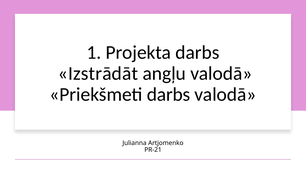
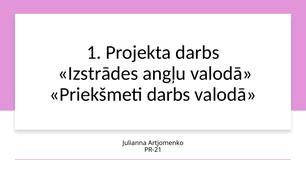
Izstrādāt: Izstrādāt -> Izstrādes
